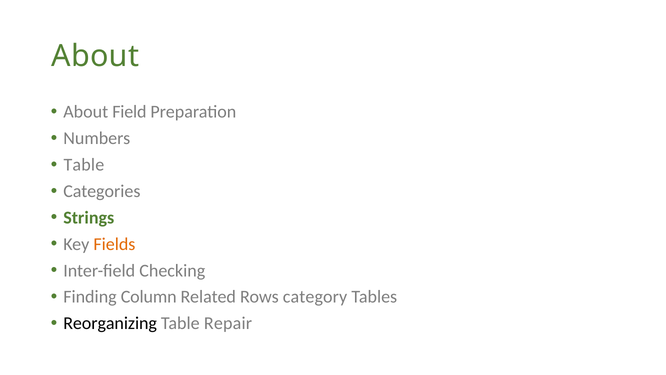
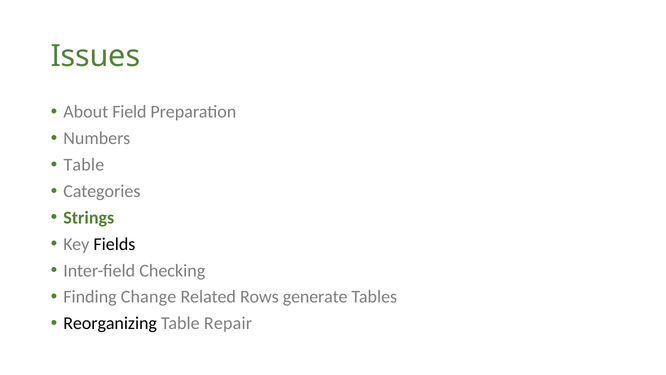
About at (95, 56): About -> Issues
Fields colour: orange -> black
Column: Column -> Change
category: category -> generate
